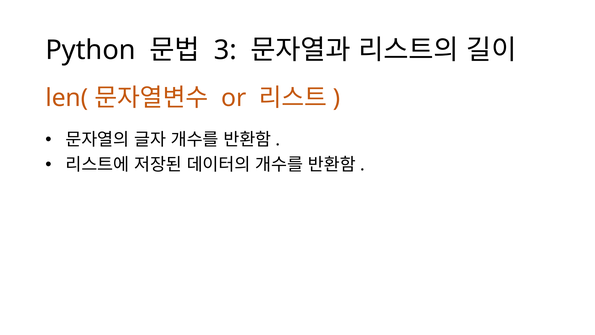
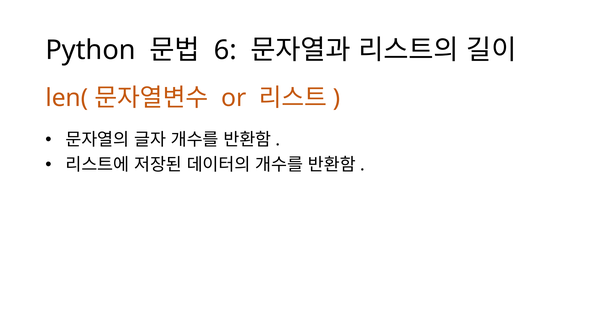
3: 3 -> 6
